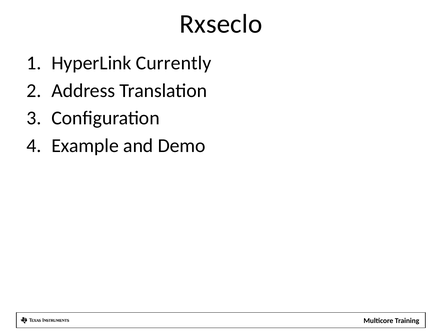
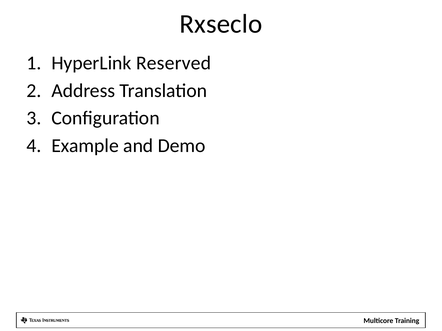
Currently: Currently -> Reserved
